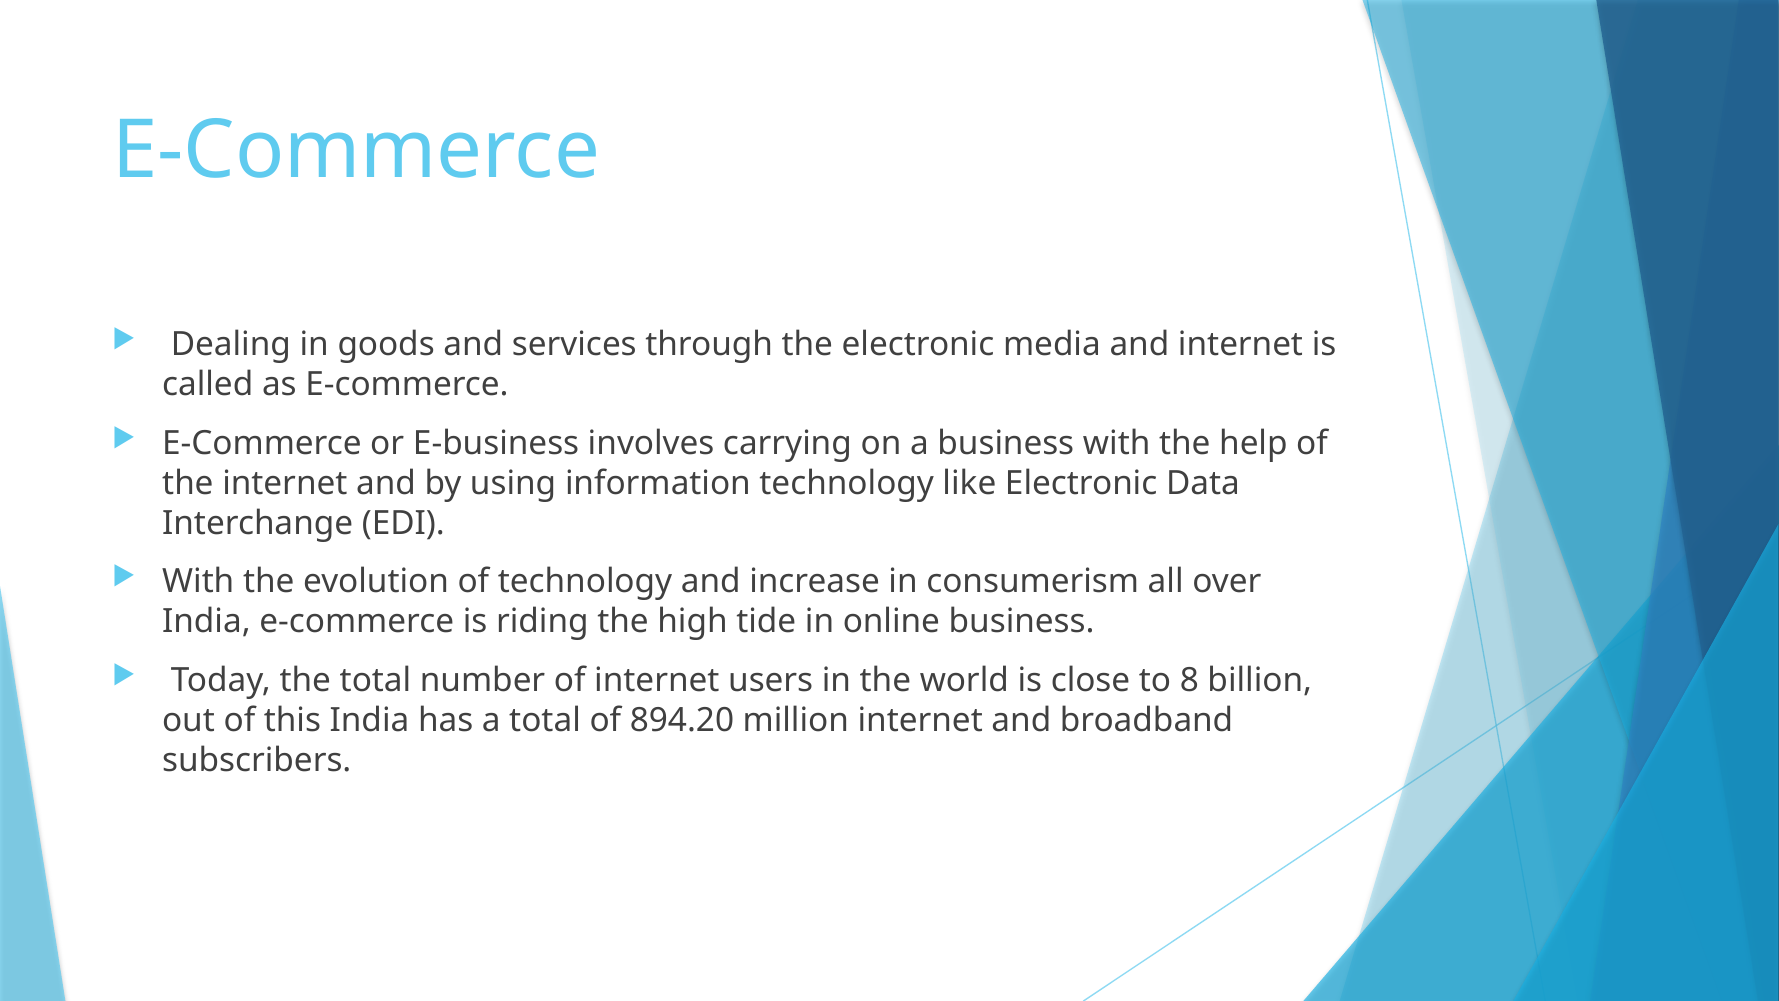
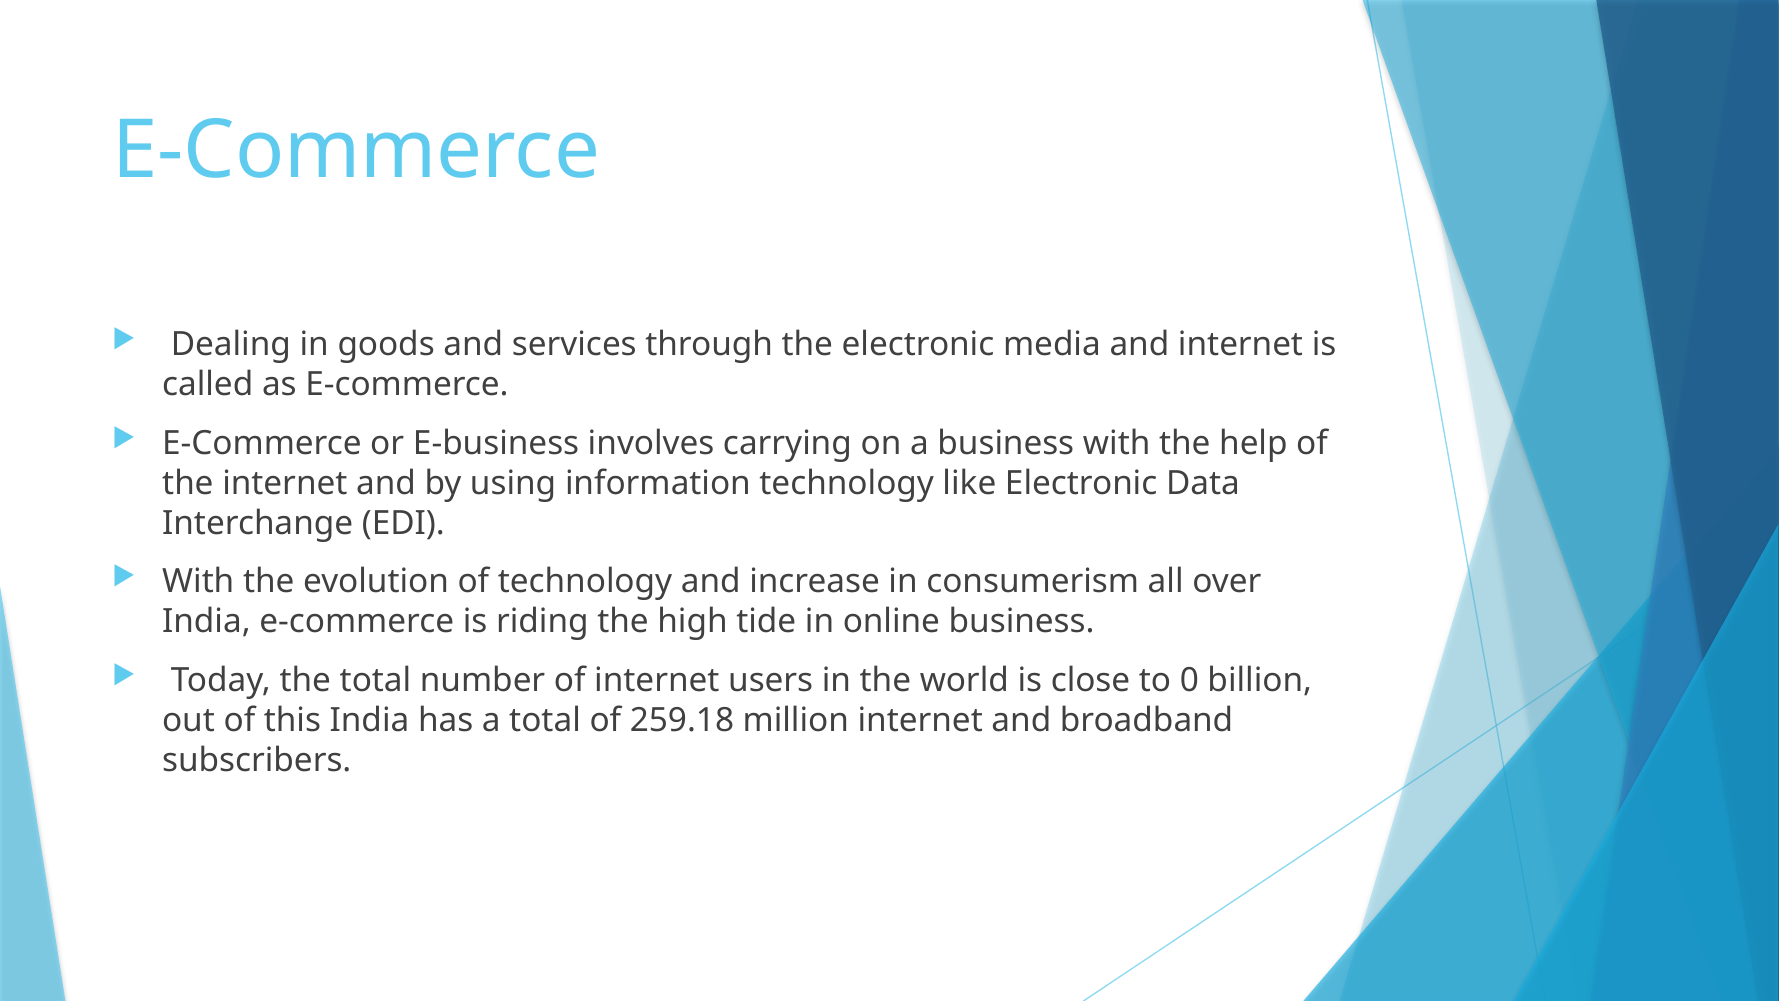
8: 8 -> 0
894.20: 894.20 -> 259.18
